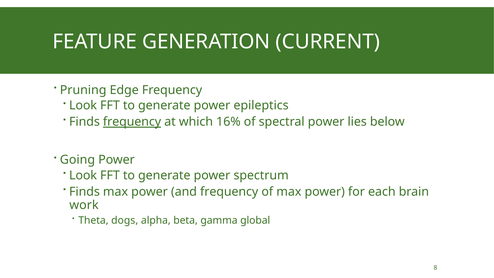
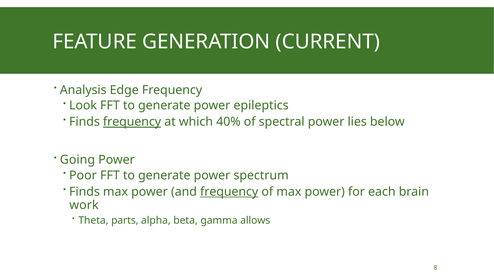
Pruning: Pruning -> Analysis
16%: 16% -> 40%
Look at (83, 175): Look -> Poor
frequency at (229, 192) underline: none -> present
dogs: dogs -> parts
global: global -> allows
